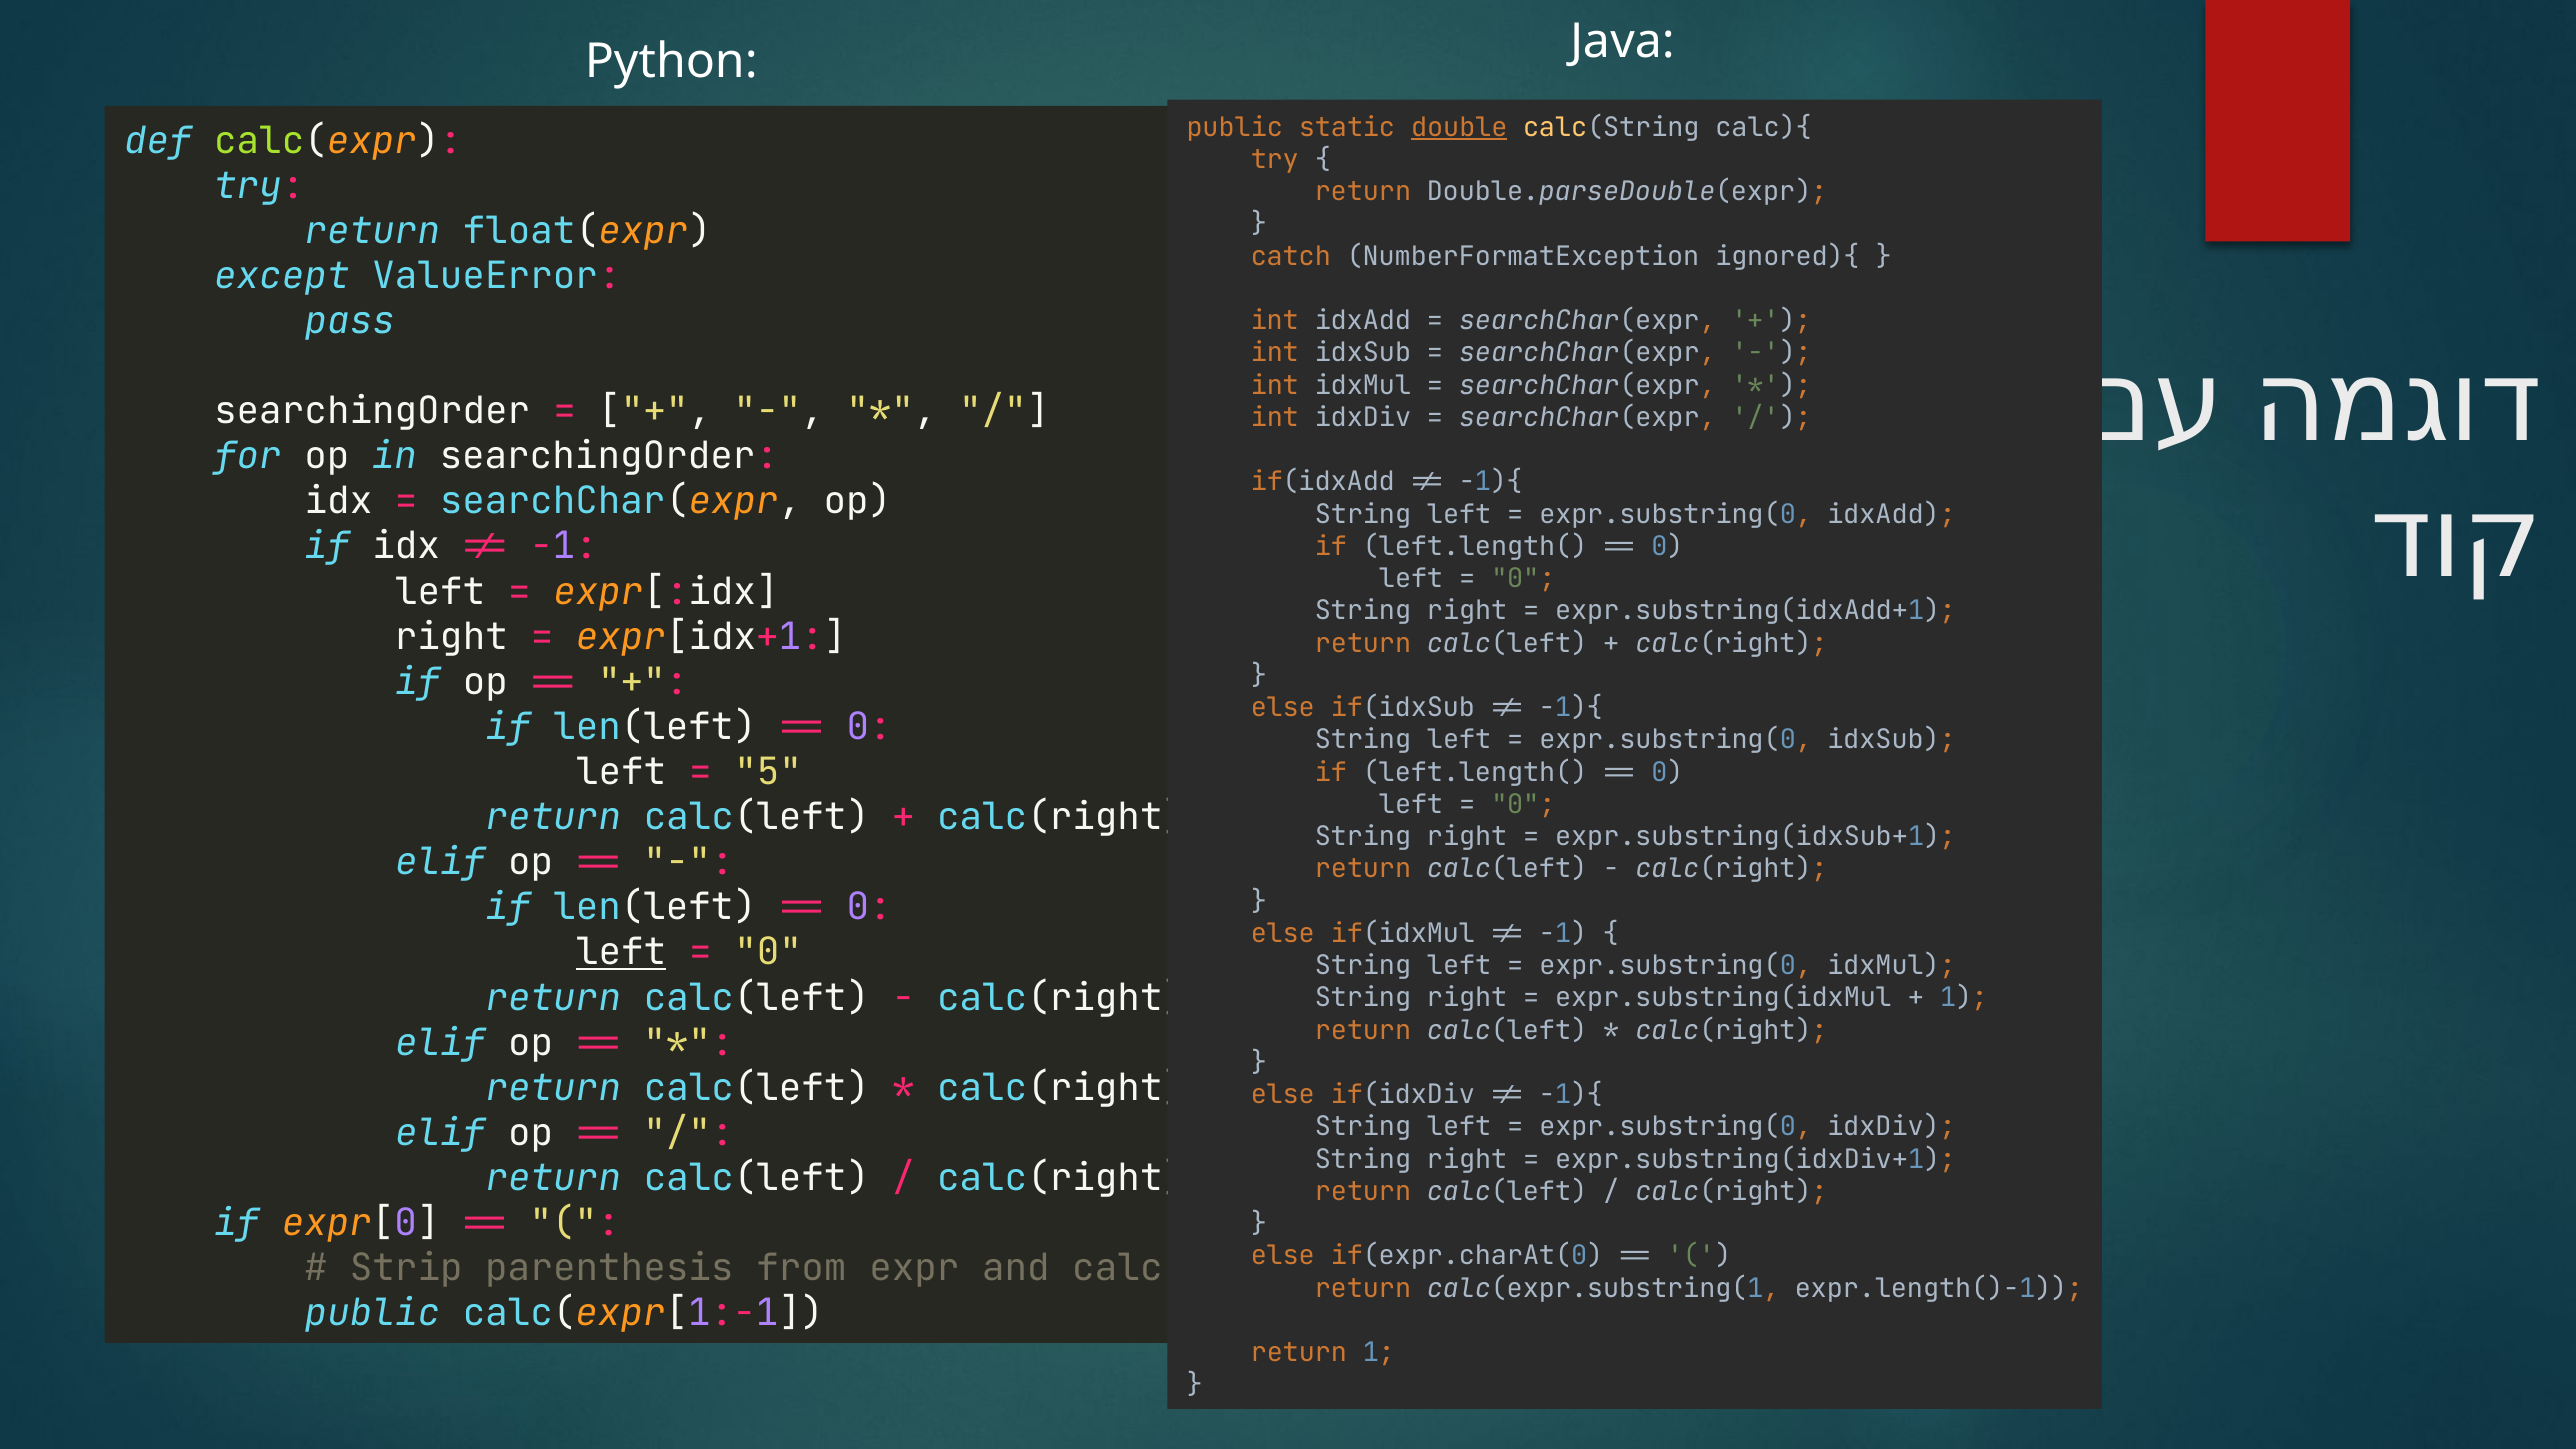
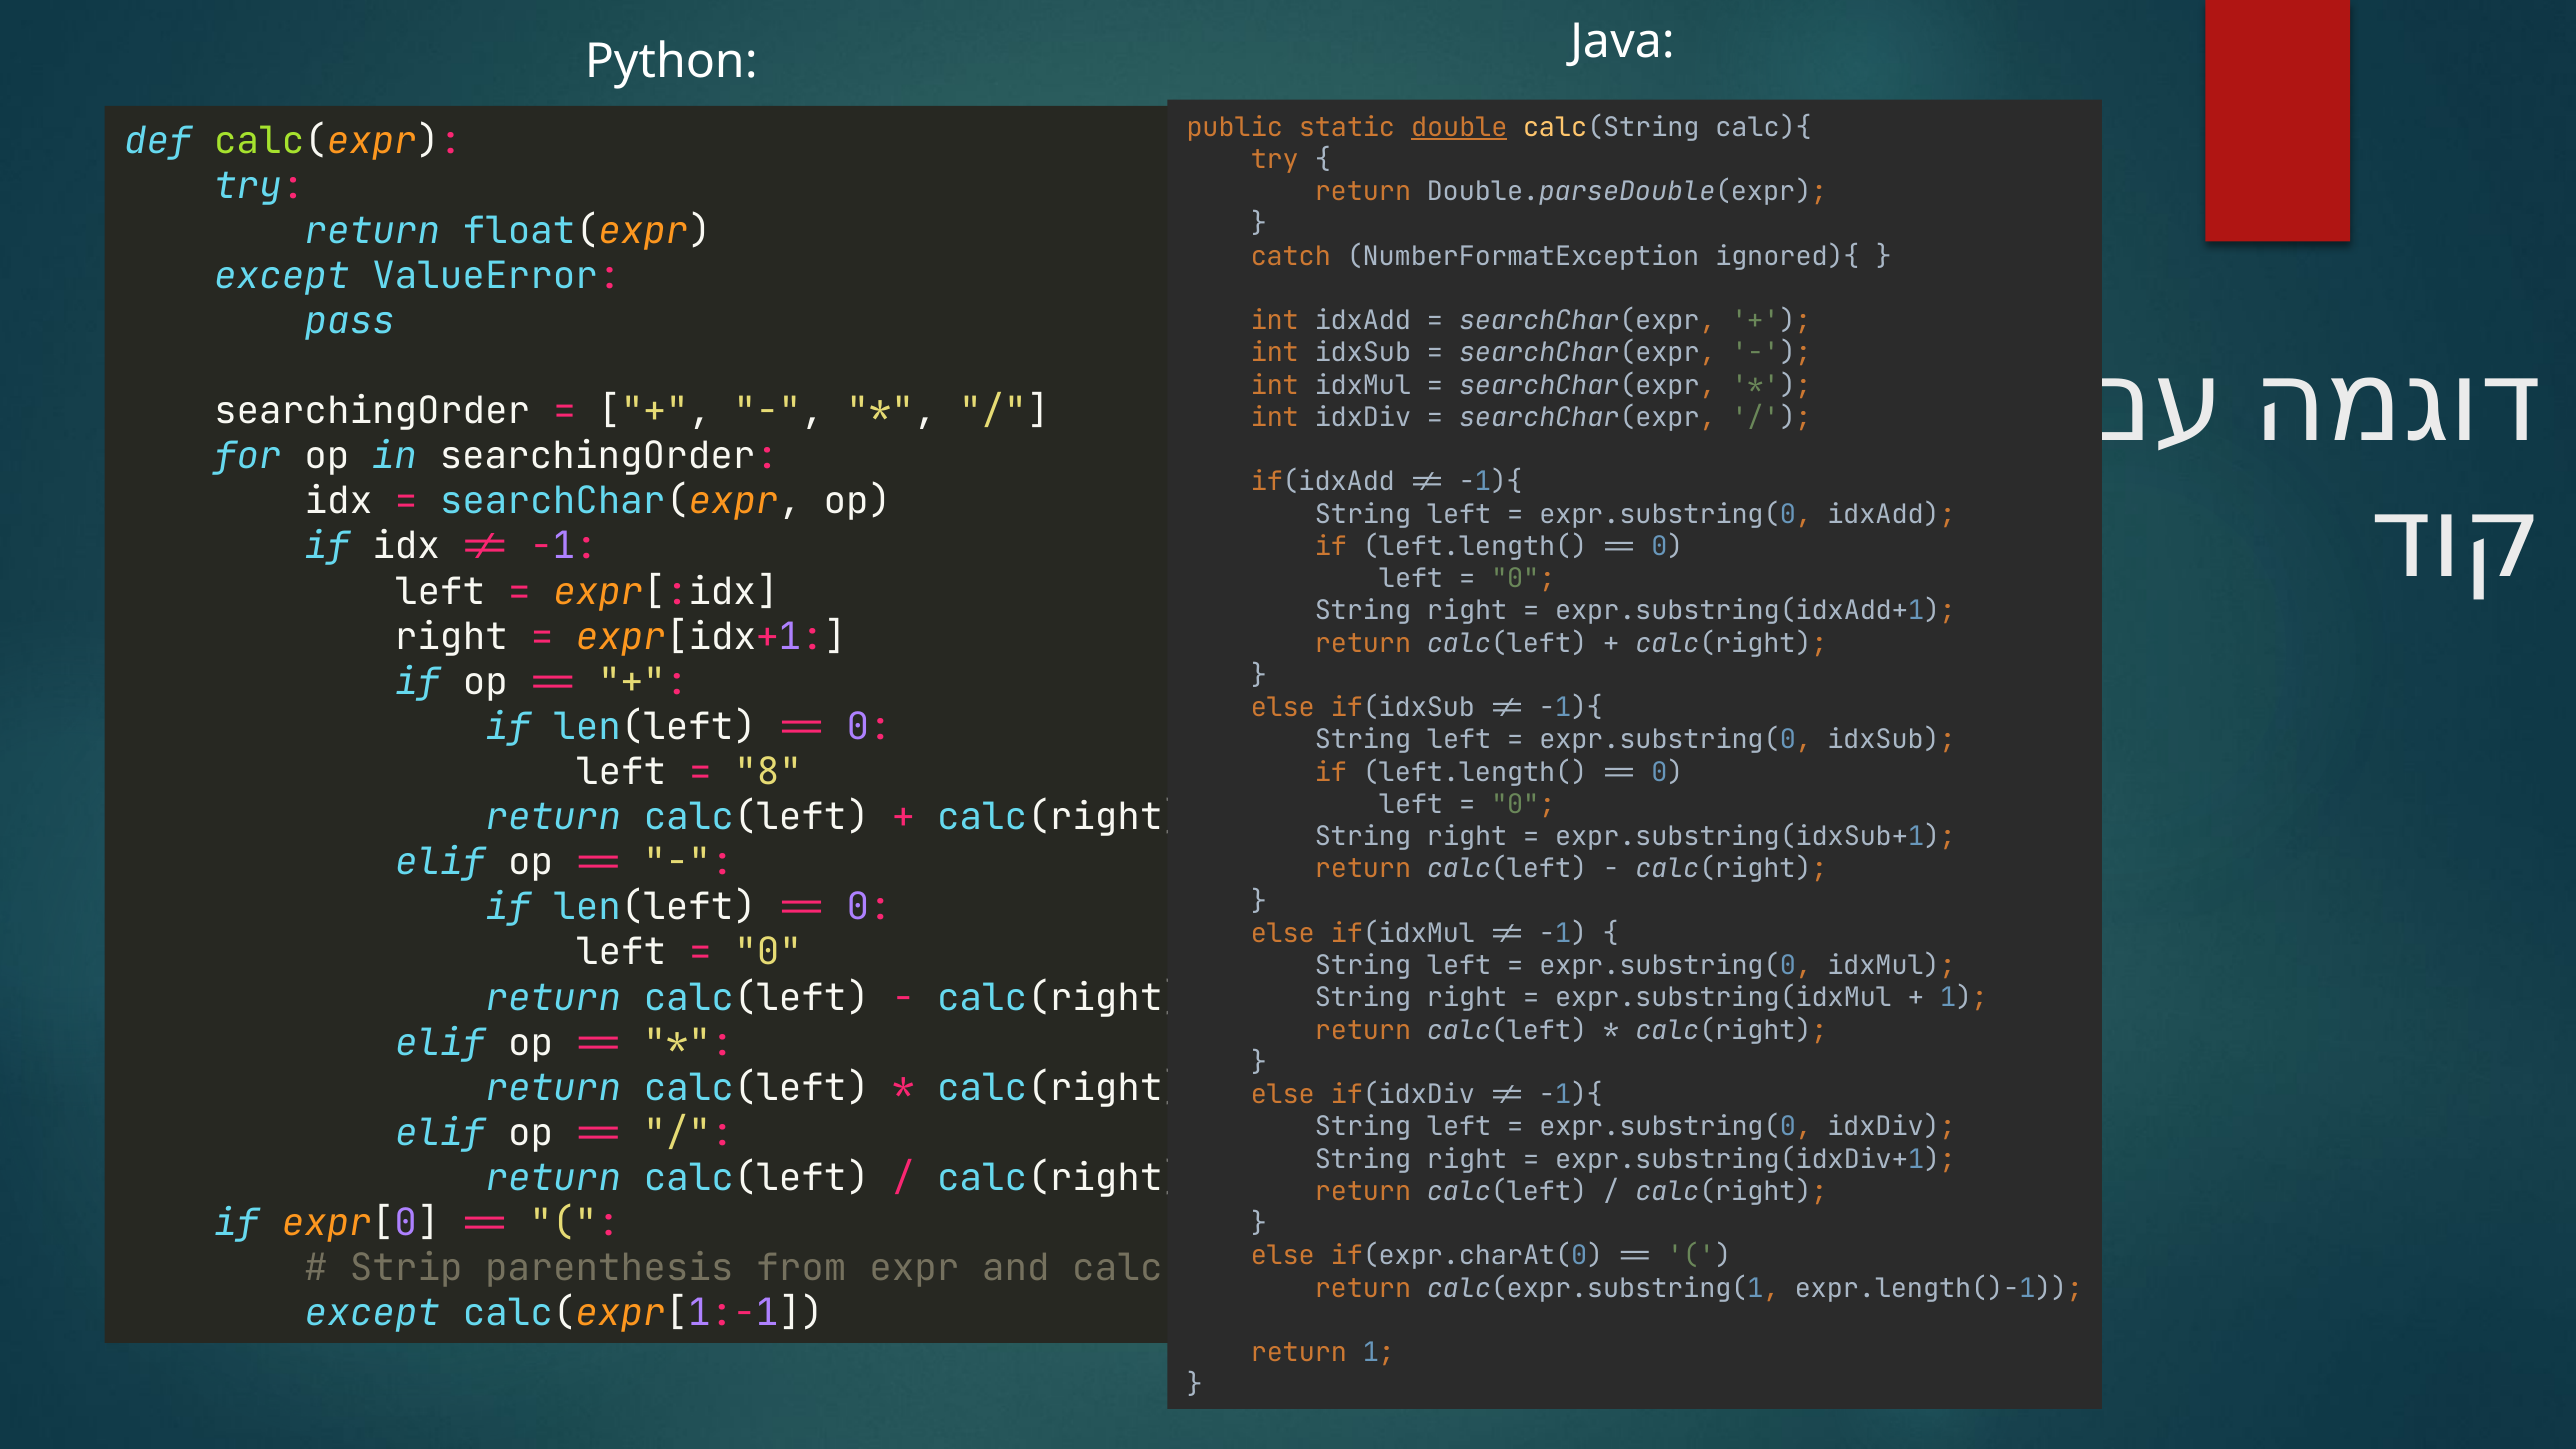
5: 5 -> 8
left at (621, 953) underline: present -> none
public at (372, 1313): public -> except
